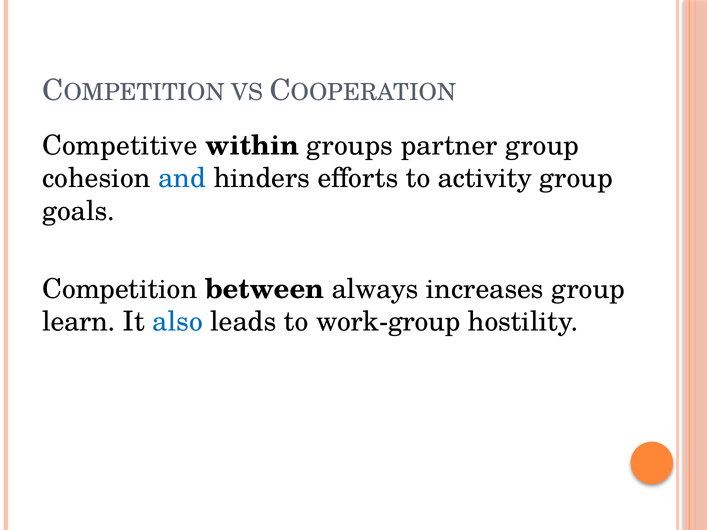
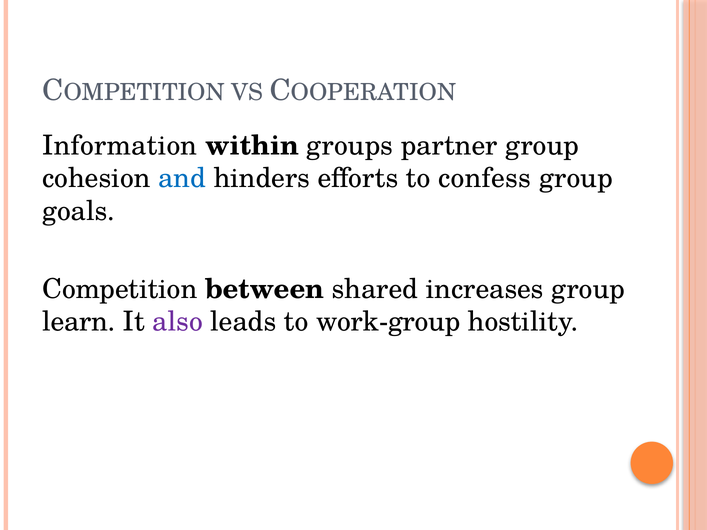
Competitive: Competitive -> Information
activity: activity -> confess
always: always -> shared
also colour: blue -> purple
